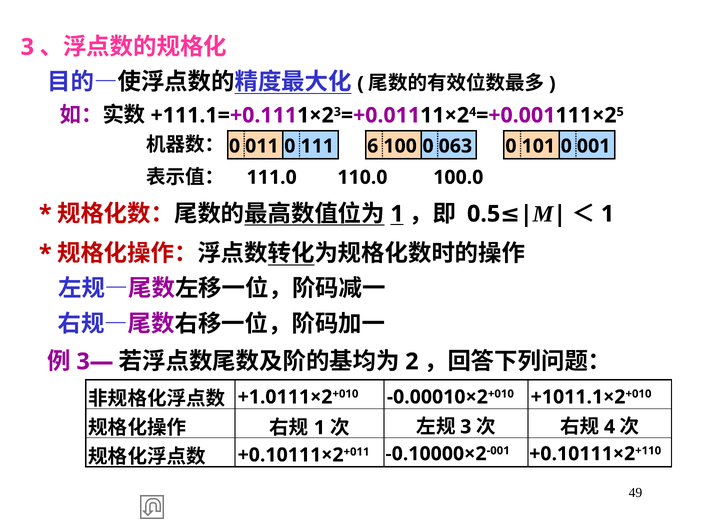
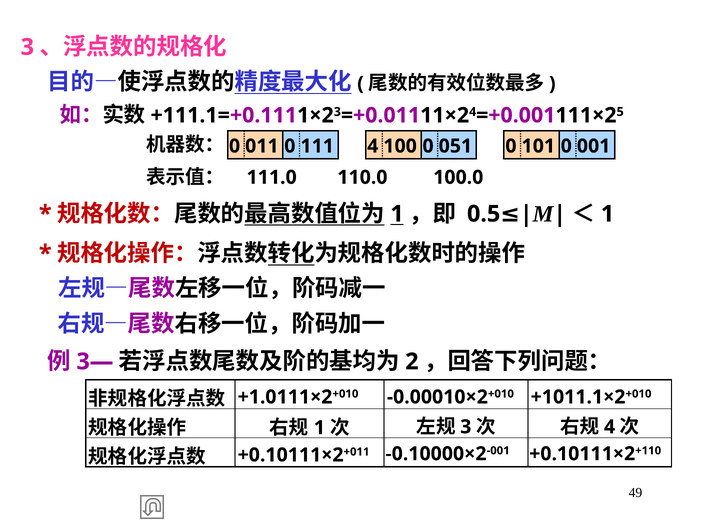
111 6: 6 -> 4
063: 063 -> 051
